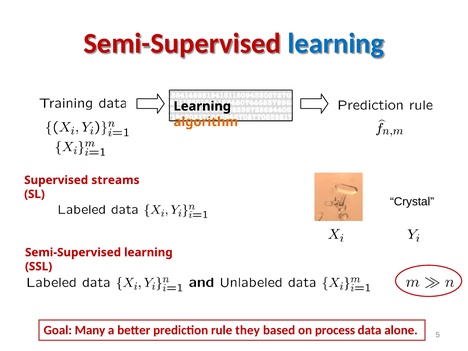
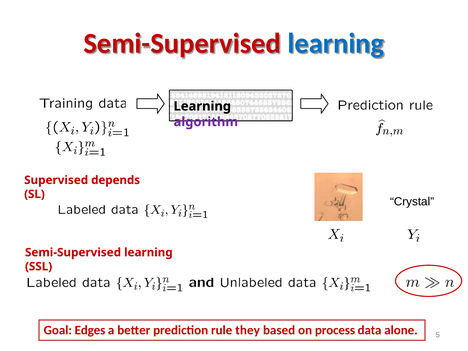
algorithm colour: orange -> purple
streams: streams -> depends
Many: Many -> Edges
